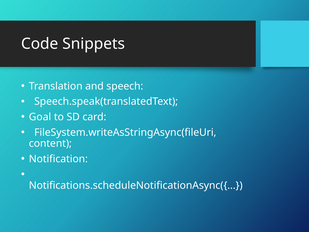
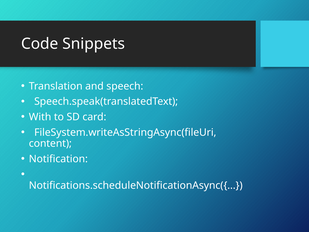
Goal: Goal -> With
